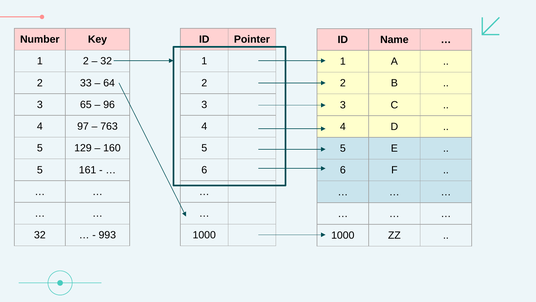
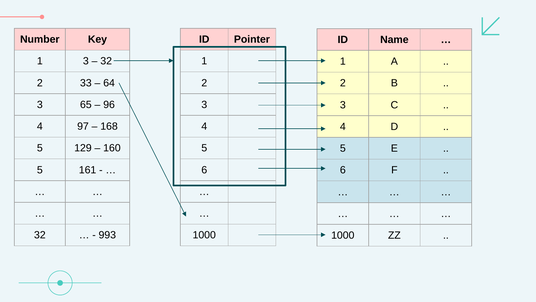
2 at (86, 61): 2 -> 3
763: 763 -> 168
